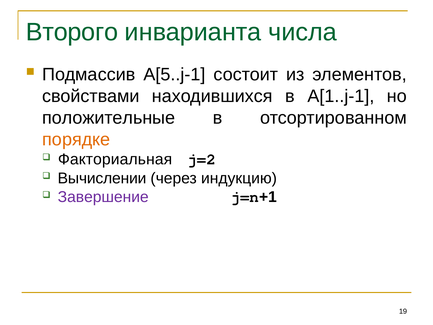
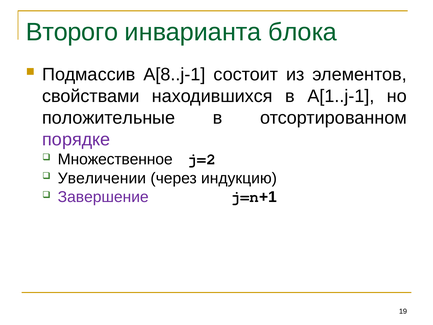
числа: числа -> блока
A[5..j-1: A[5..j-1 -> A[8..j-1
порядке colour: orange -> purple
Факториальная: Факториальная -> Множественное
Вычислении: Вычислении -> Увеличении
